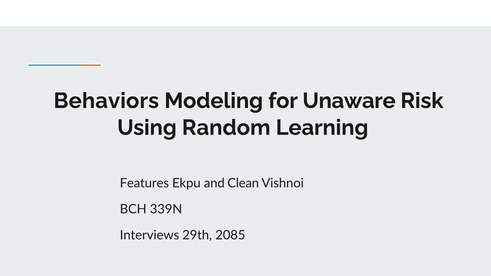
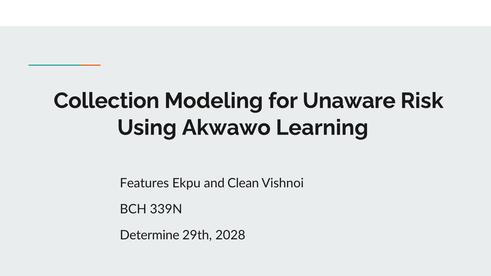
Behaviors: Behaviors -> Collection
Random: Random -> Akwawo
Interviews: Interviews -> Determine
2085: 2085 -> 2028
